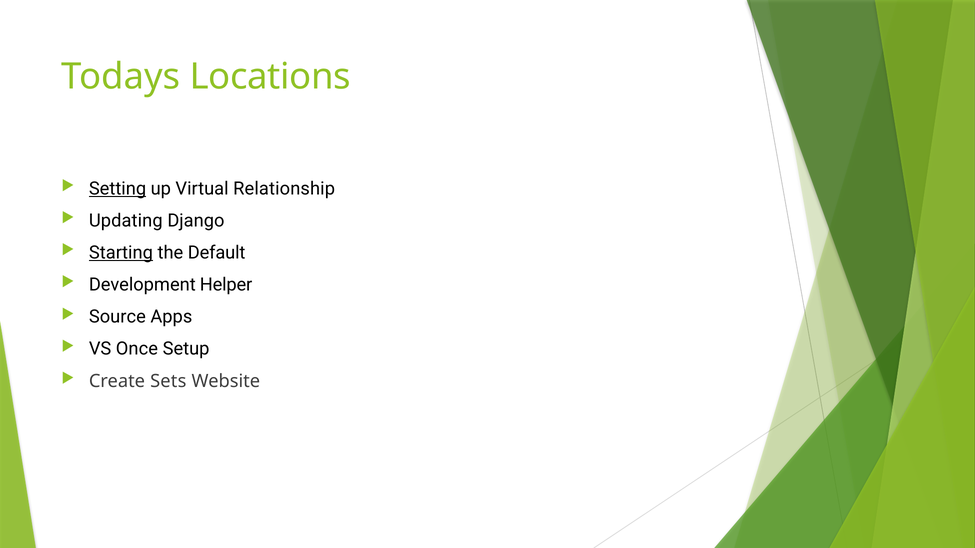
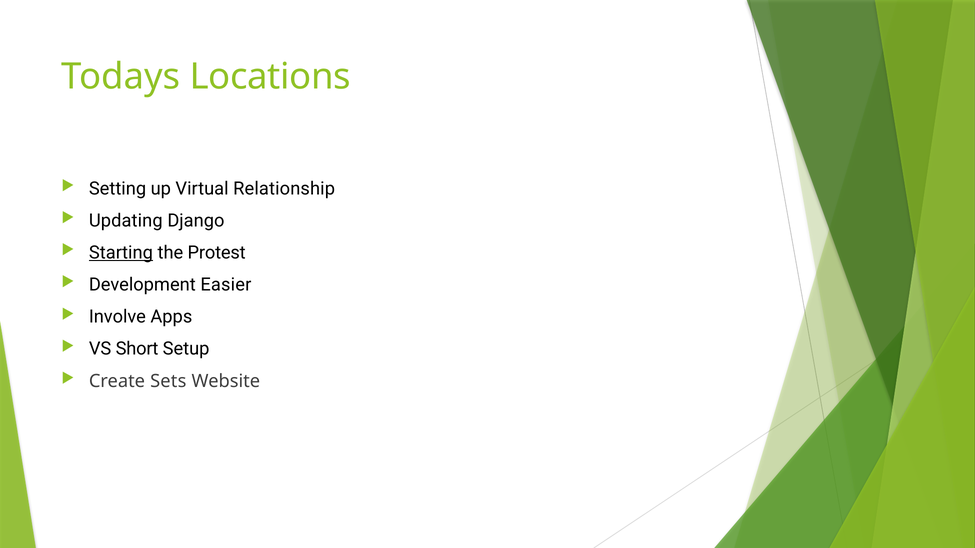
Setting underline: present -> none
Default: Default -> Protest
Helper: Helper -> Easier
Source: Source -> Involve
Once: Once -> Short
